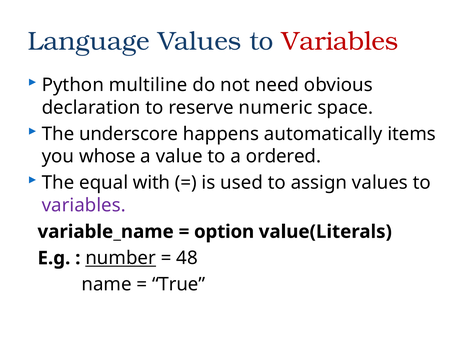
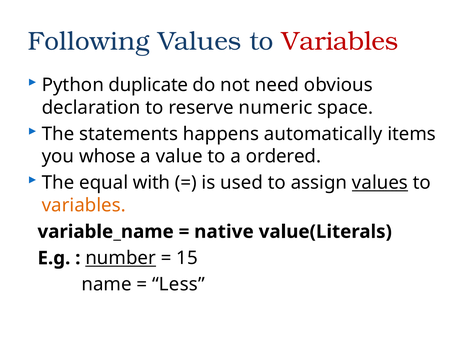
Language: Language -> Following
multiline: multiline -> duplicate
underscore: underscore -> statements
values at (380, 183) underline: none -> present
variables at (84, 205) colour: purple -> orange
option: option -> native
48: 48 -> 15
True: True -> Less
